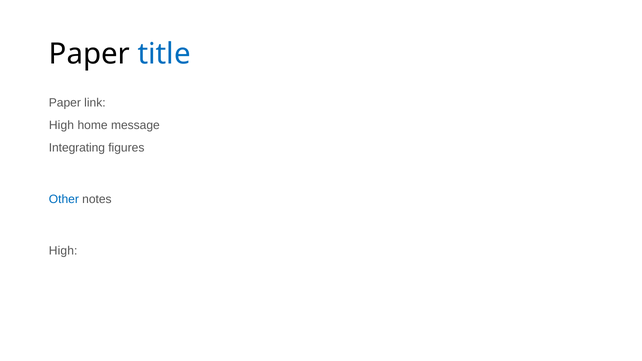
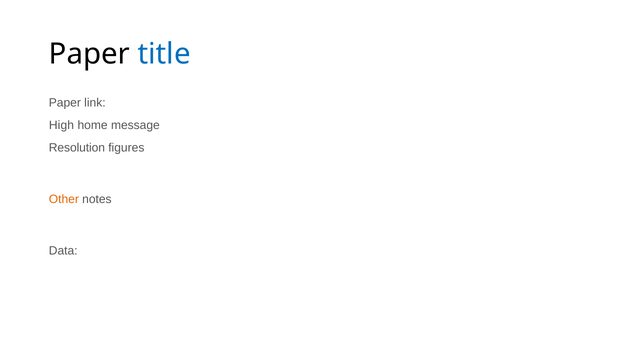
Integrating: Integrating -> Resolution
Other colour: blue -> orange
High at (63, 251): High -> Data
